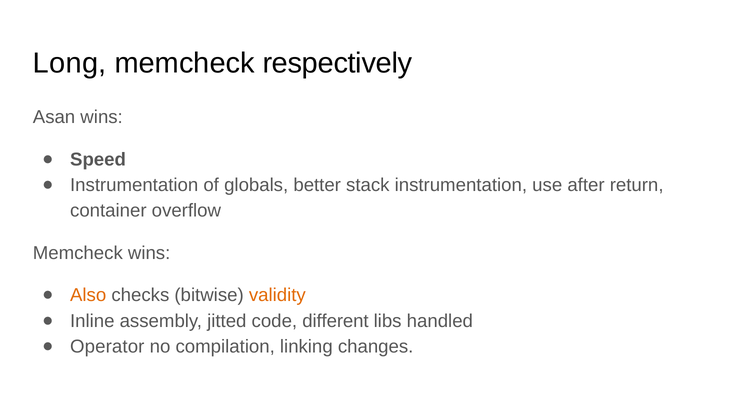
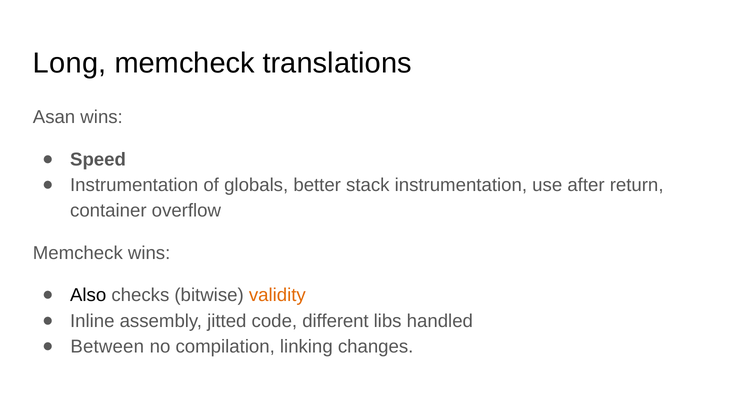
respectively: respectively -> translations
Also colour: orange -> black
Operator: Operator -> Between
